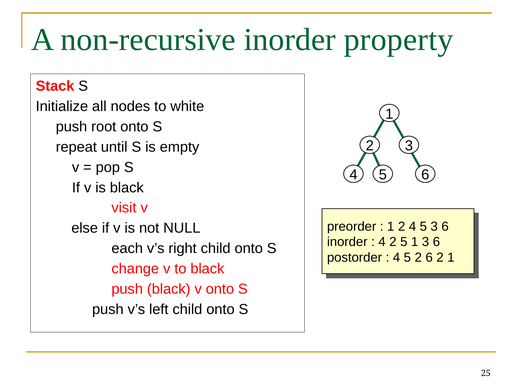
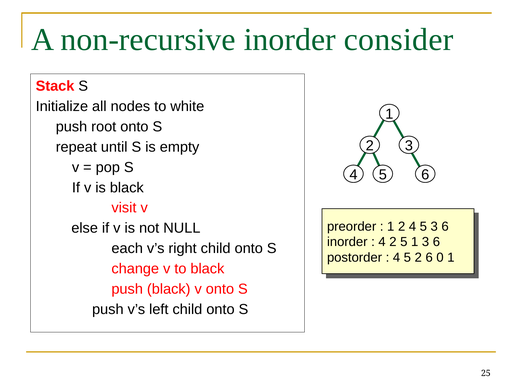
property: property -> consider
6 2: 2 -> 0
